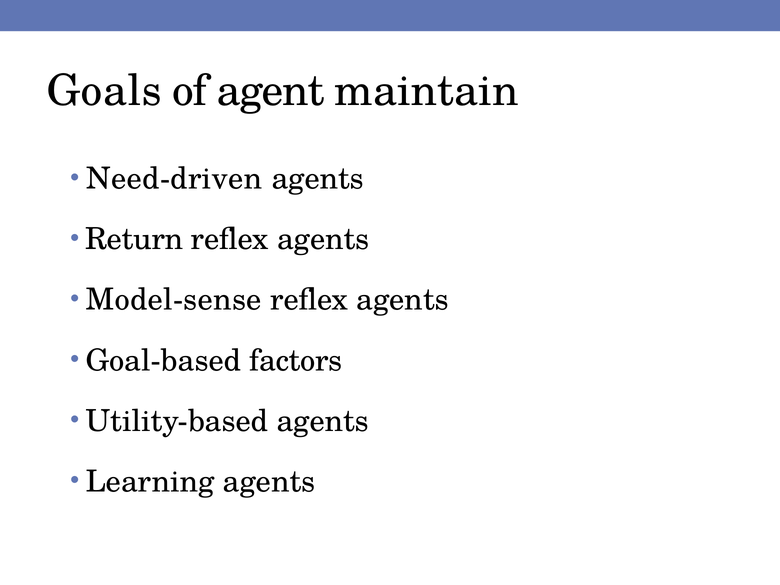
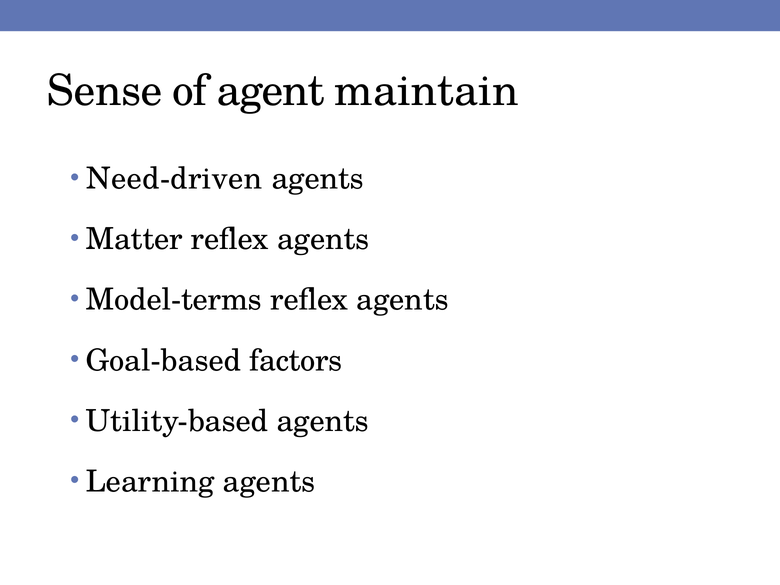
Goals: Goals -> Sense
Return: Return -> Matter
Model-sense: Model-sense -> Model-terms
